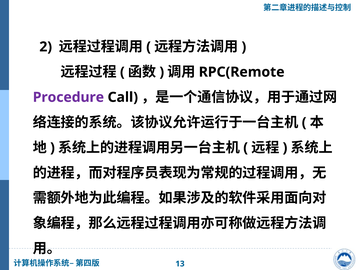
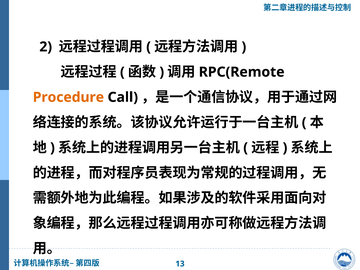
Procedure colour: purple -> orange
